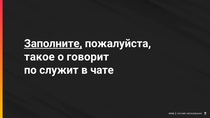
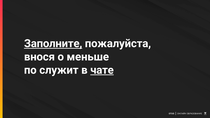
такое: такое -> внося
говорит: говорит -> меньше
чате underline: none -> present
